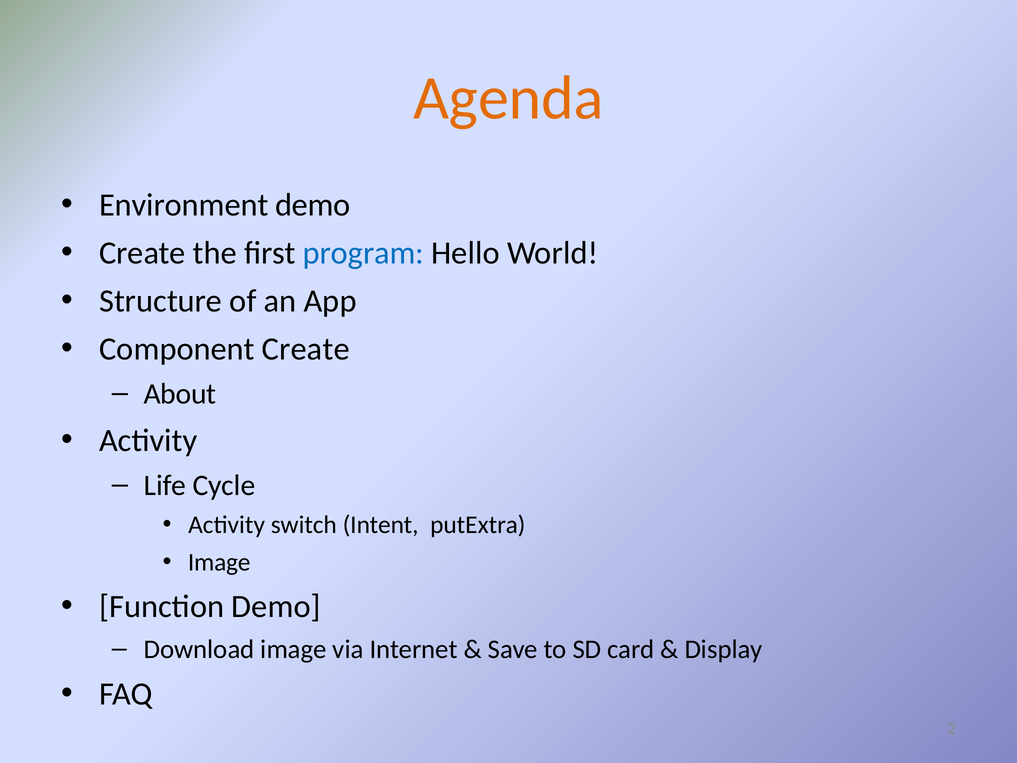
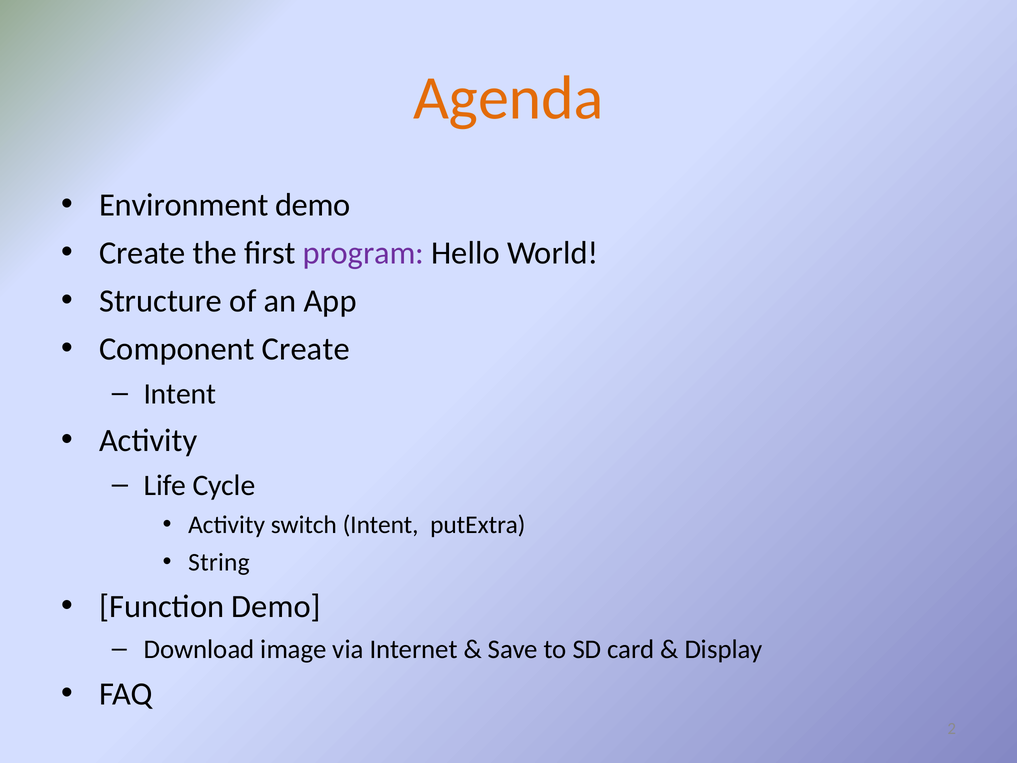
program colour: blue -> purple
About at (180, 394): About -> Intent
Image at (219, 562): Image -> String
